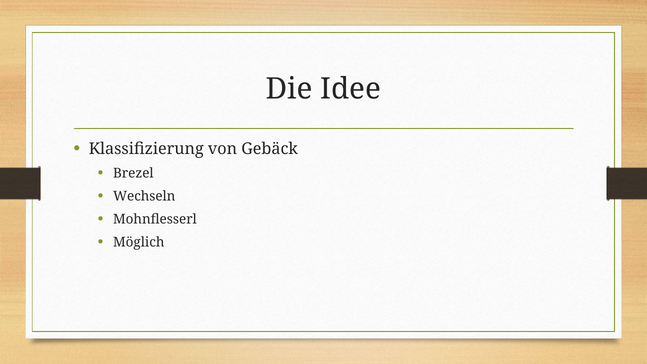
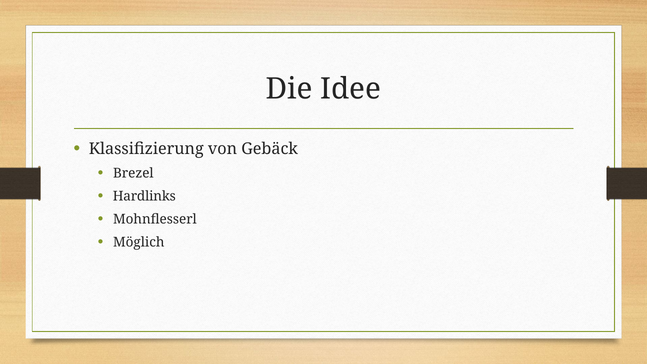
Wechseln: Wechseln -> Hardlinks
